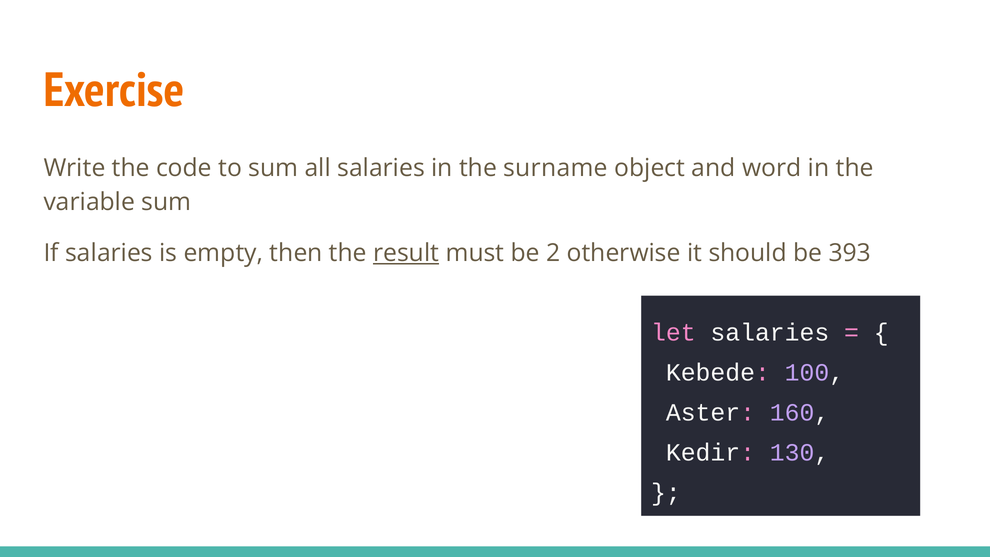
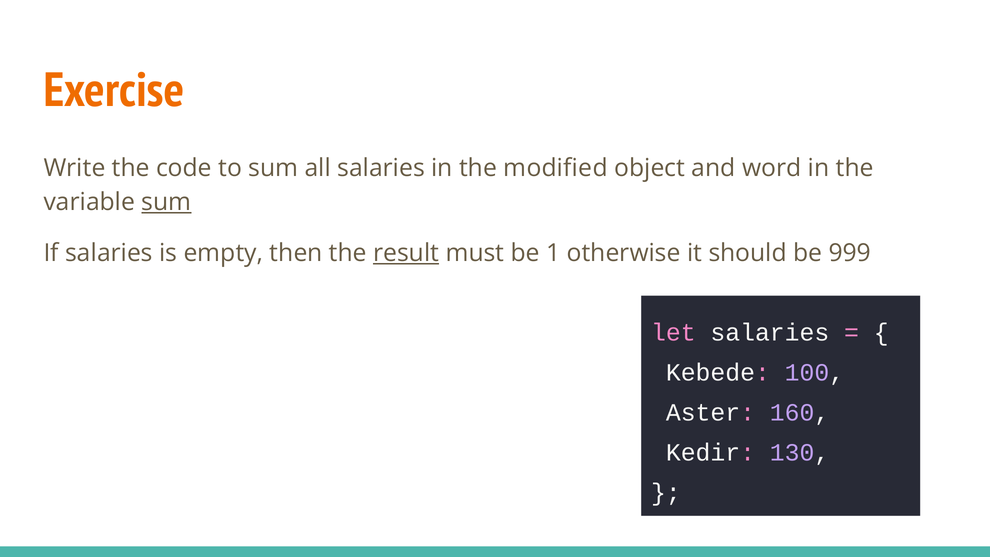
surname: surname -> modified
sum at (166, 202) underline: none -> present
2: 2 -> 1
393: 393 -> 999
